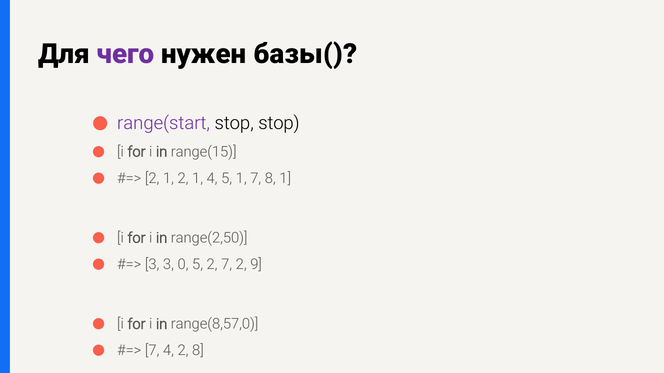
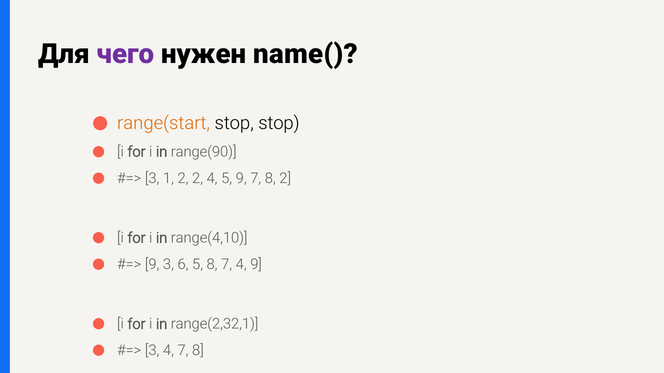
базы(: базы( -> name(
range(start colour: purple -> orange
range(15: range(15 -> range(90
2 at (152, 178): 2 -> 3
1 2 1: 1 -> 2
5 1: 1 -> 9
8 1: 1 -> 2
range(2,50: range(2,50 -> range(4,10
3 at (152, 265): 3 -> 9
0: 0 -> 6
5 2: 2 -> 8
7 2: 2 -> 4
range(8,57,0: range(8,57,0 -> range(2,32,1
7 at (152, 351): 7 -> 3
4 2: 2 -> 7
